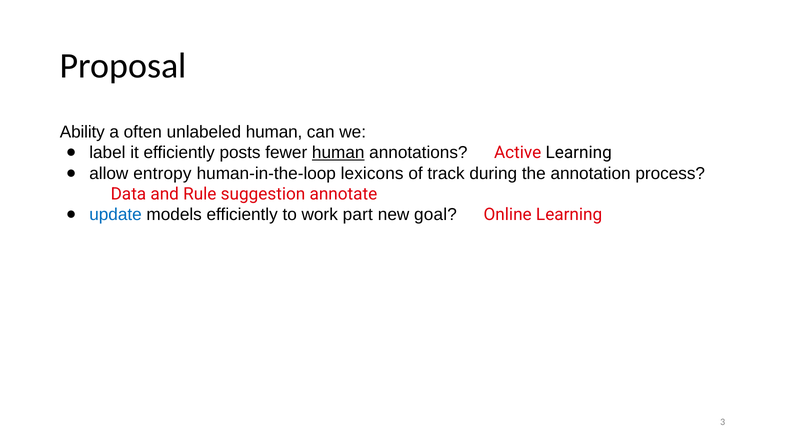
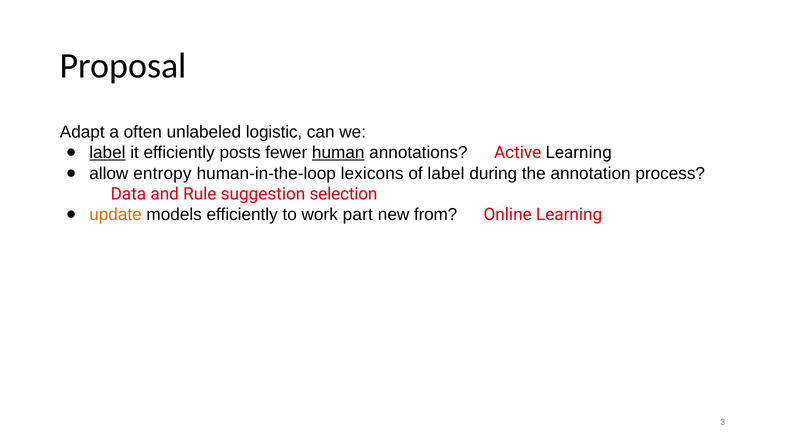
Ability: Ability -> Adapt
unlabeled human: human -> logistic
label at (107, 153) underline: none -> present
of track: track -> label
annotate: annotate -> selection
update colour: blue -> orange
goal: goal -> from
